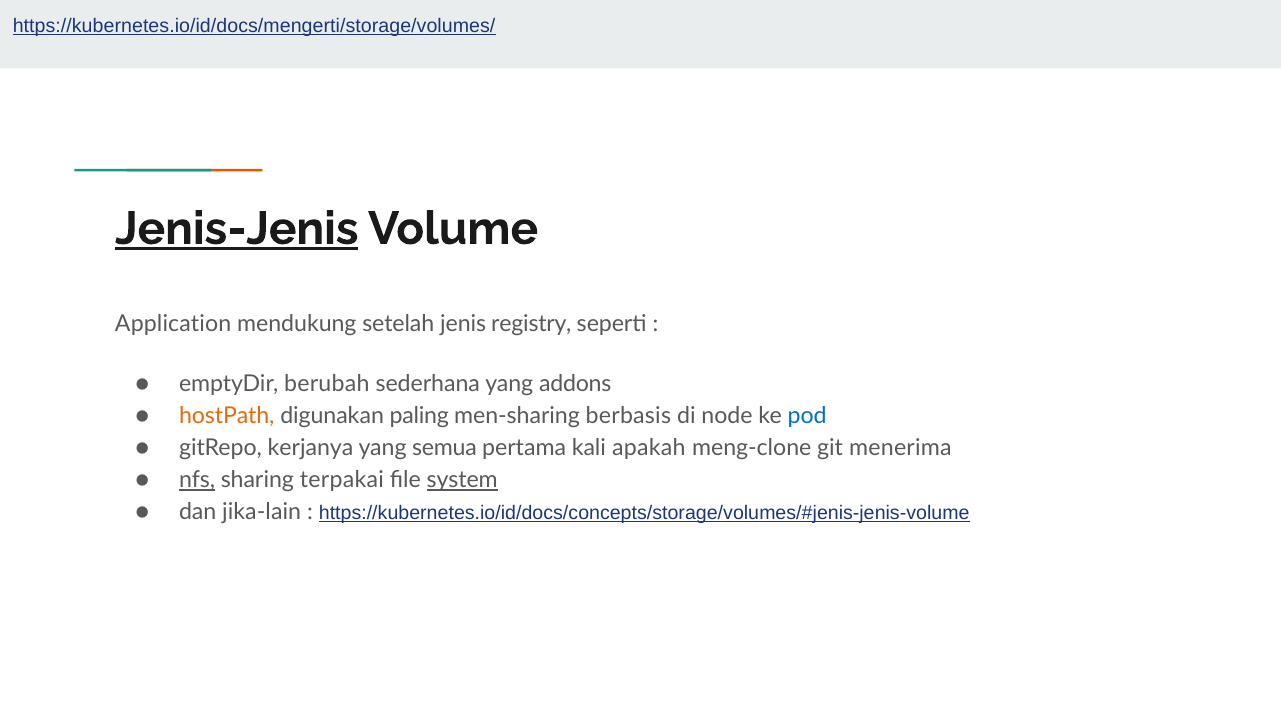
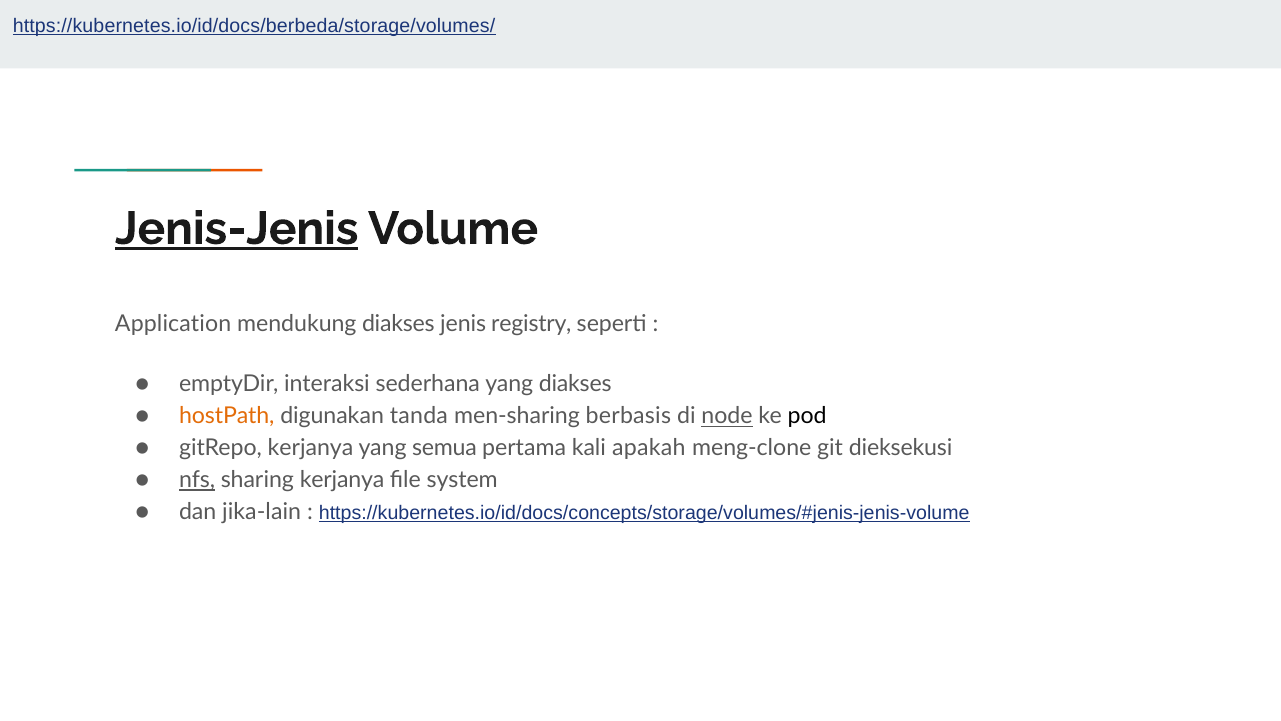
https://kubernetes.io/id/docs/mengerti/storage/volumes/: https://kubernetes.io/id/docs/mengerti/storage/volumes/ -> https://kubernetes.io/id/docs/berbeda/storage/volumes/
mendukung setelah: setelah -> diakses
berubah: berubah -> interaksi
yang addons: addons -> diakses
paling: paling -> tanda
node underline: none -> present
pod colour: blue -> black
menerima: menerima -> dieksekusi
sharing terpakai: terpakai -> kerjanya
system underline: present -> none
